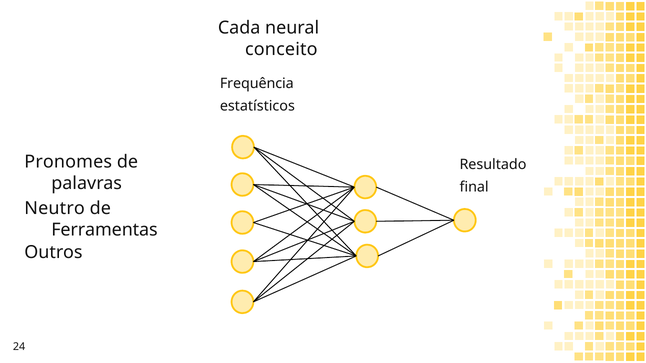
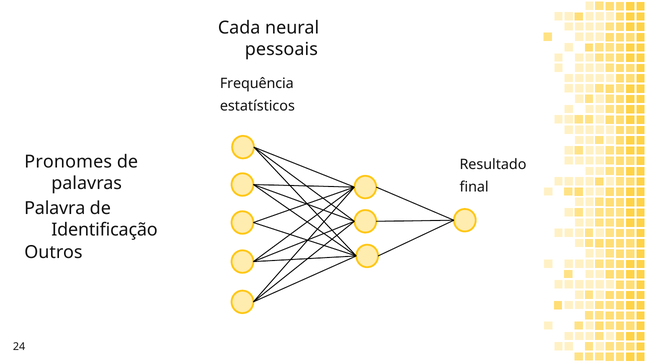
conceito: conceito -> pessoais
Neutro: Neutro -> Palavra
Ferramentas: Ferramentas -> Identificação
